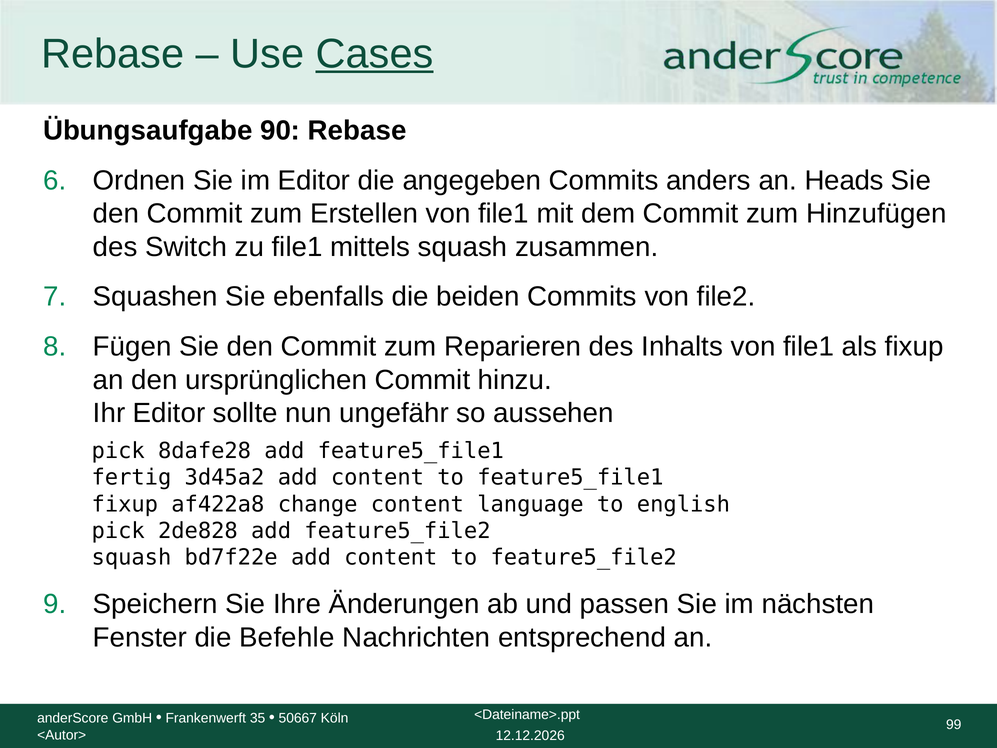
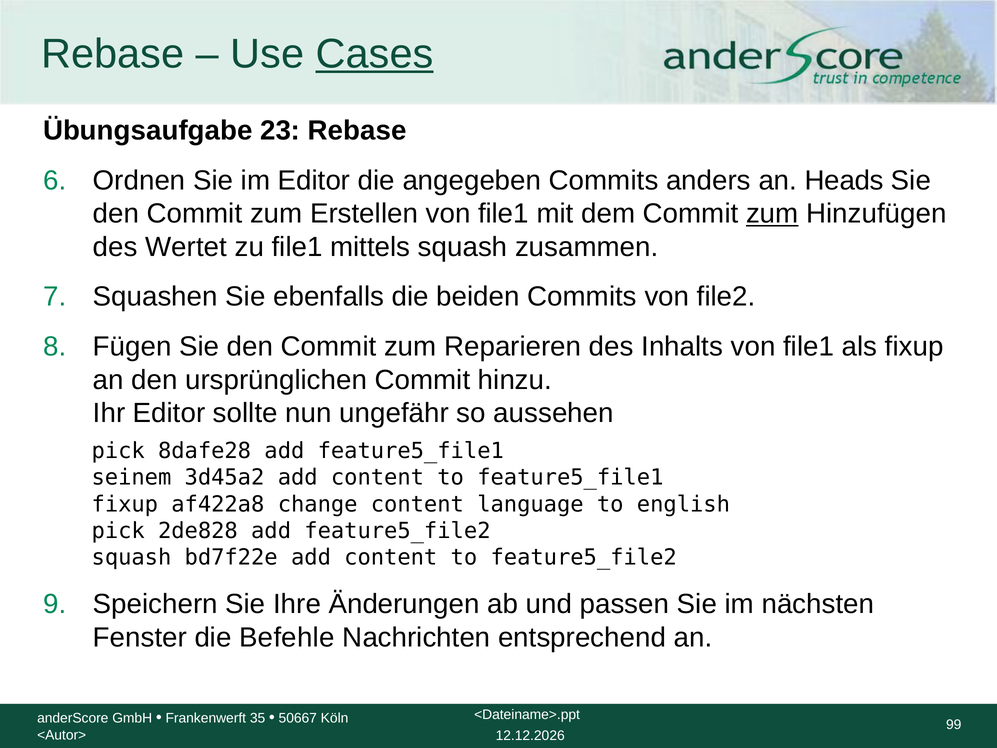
90: 90 -> 23
zum at (772, 214) underline: none -> present
Switch: Switch -> Wertet
fertig: fertig -> seinem
